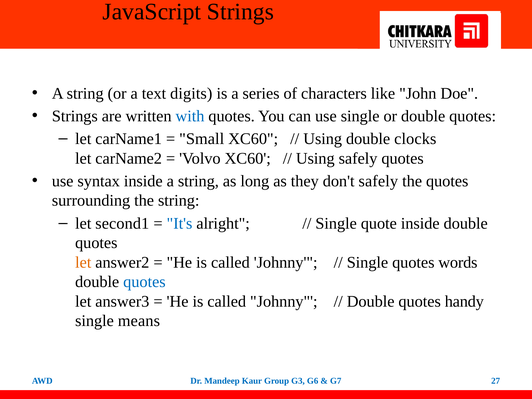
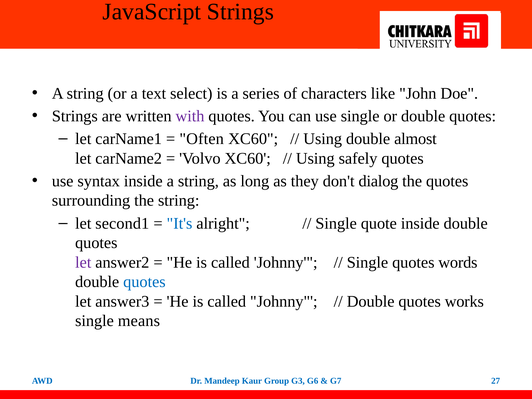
digits: digits -> select
with colour: blue -> purple
Small: Small -> Often
clocks: clocks -> almost
don't safely: safely -> dialog
let at (83, 262) colour: orange -> purple
handy: handy -> works
